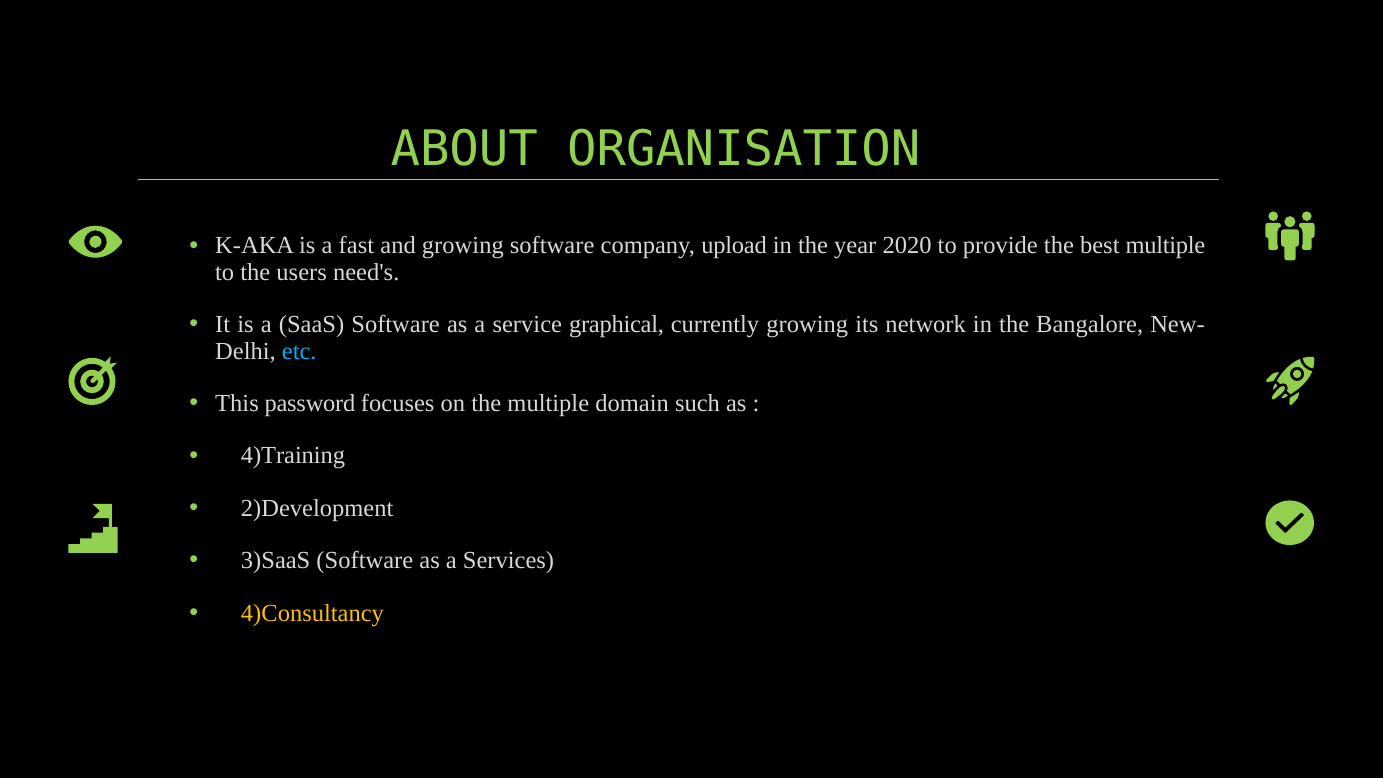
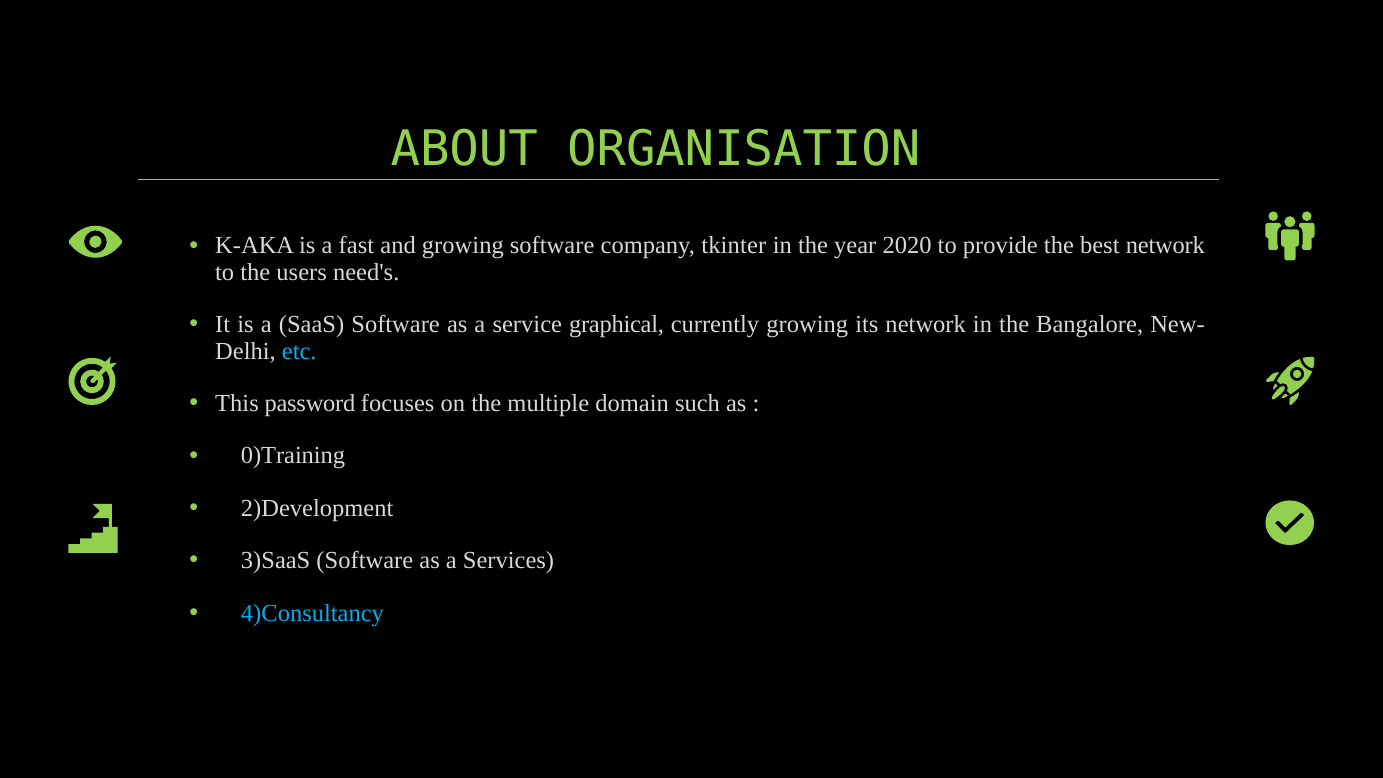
upload: upload -> tkinter
best multiple: multiple -> network
4)Training: 4)Training -> 0)Training
4)Consultancy colour: yellow -> light blue
